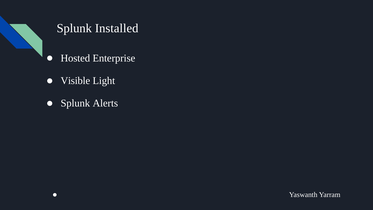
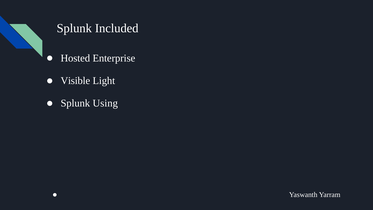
Installed: Installed -> Included
Alerts: Alerts -> Using
